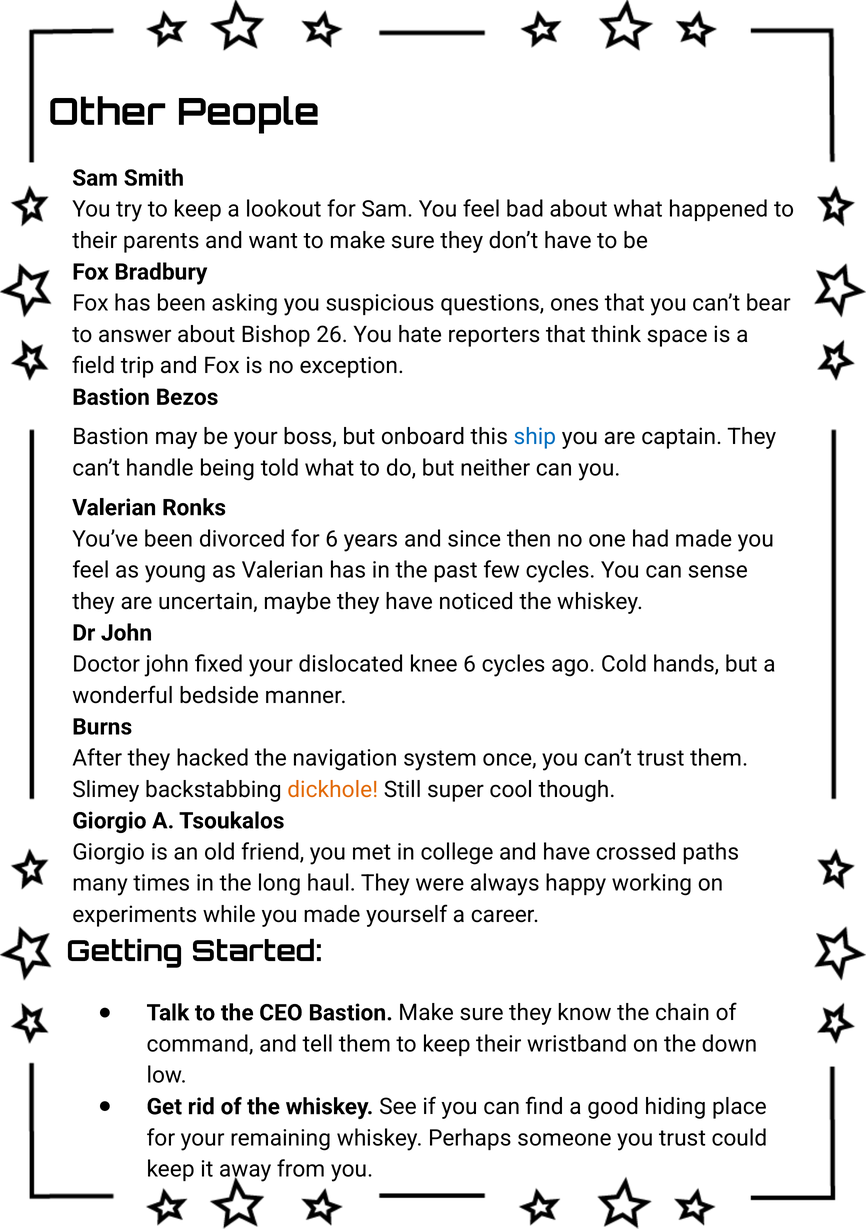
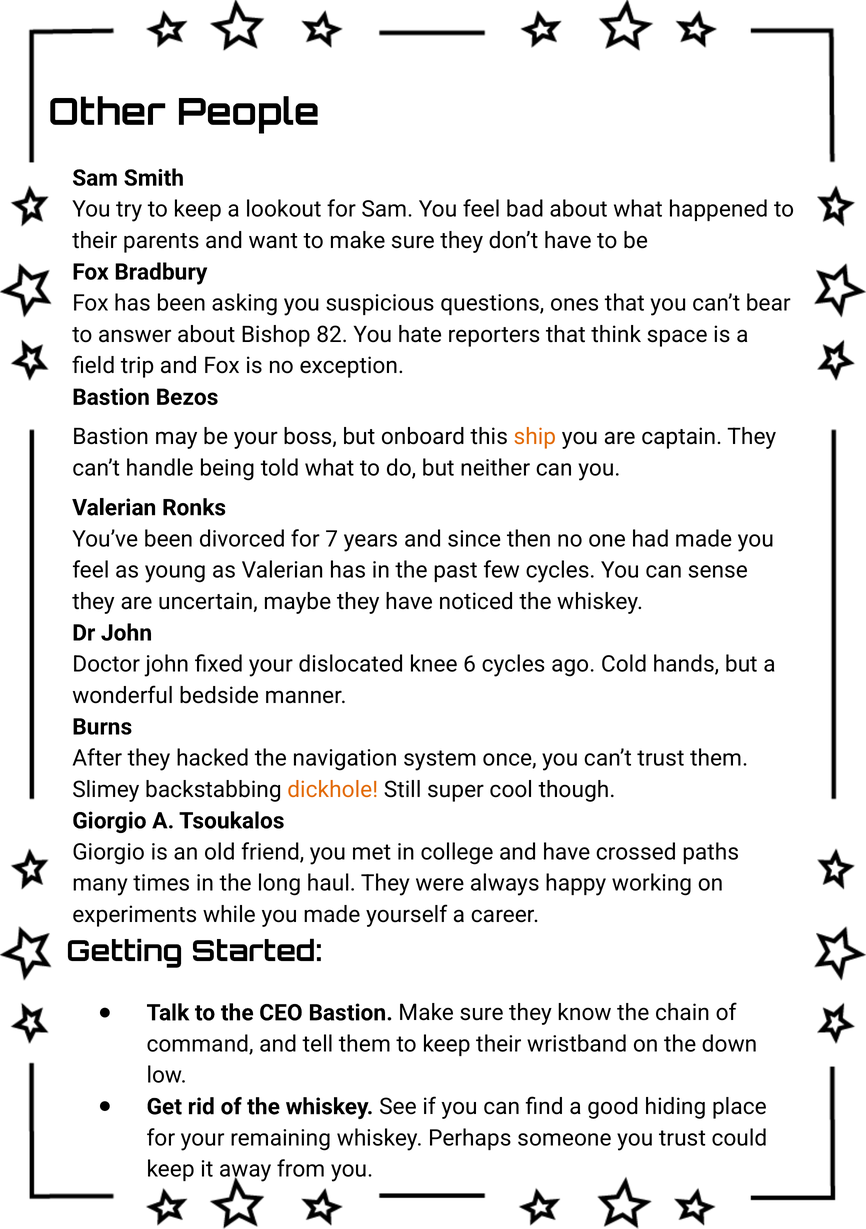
26: 26 -> 82
ship colour: blue -> orange
for 6: 6 -> 7
